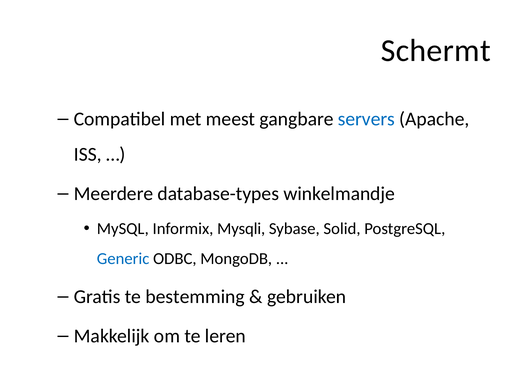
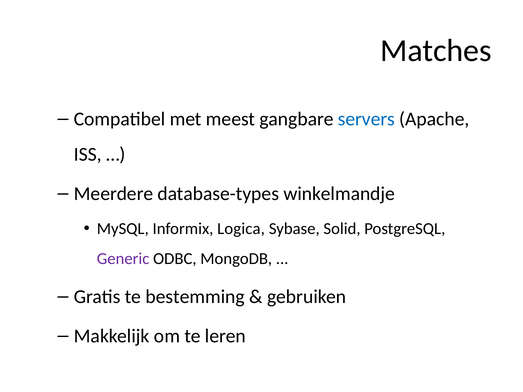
Schermt: Schermt -> Matches
Mysqli: Mysqli -> Logica
Generic colour: blue -> purple
